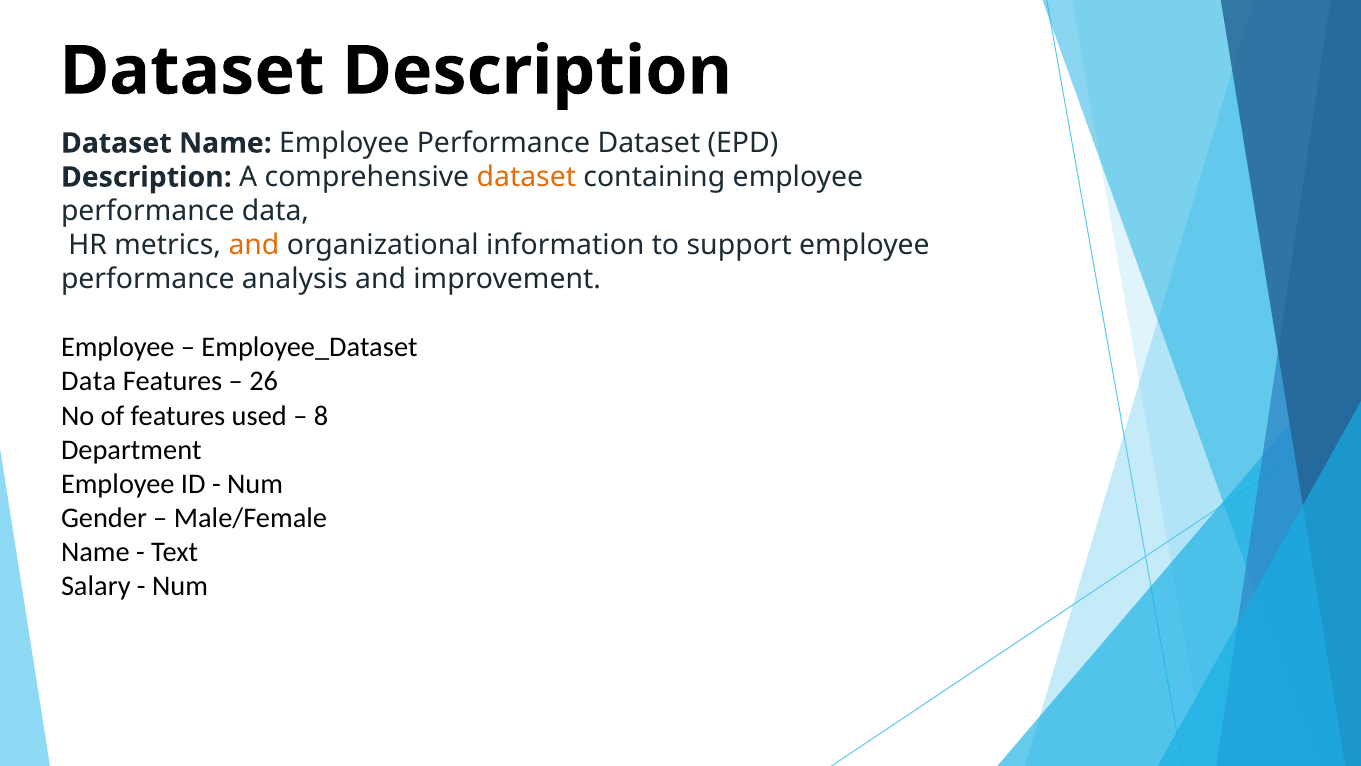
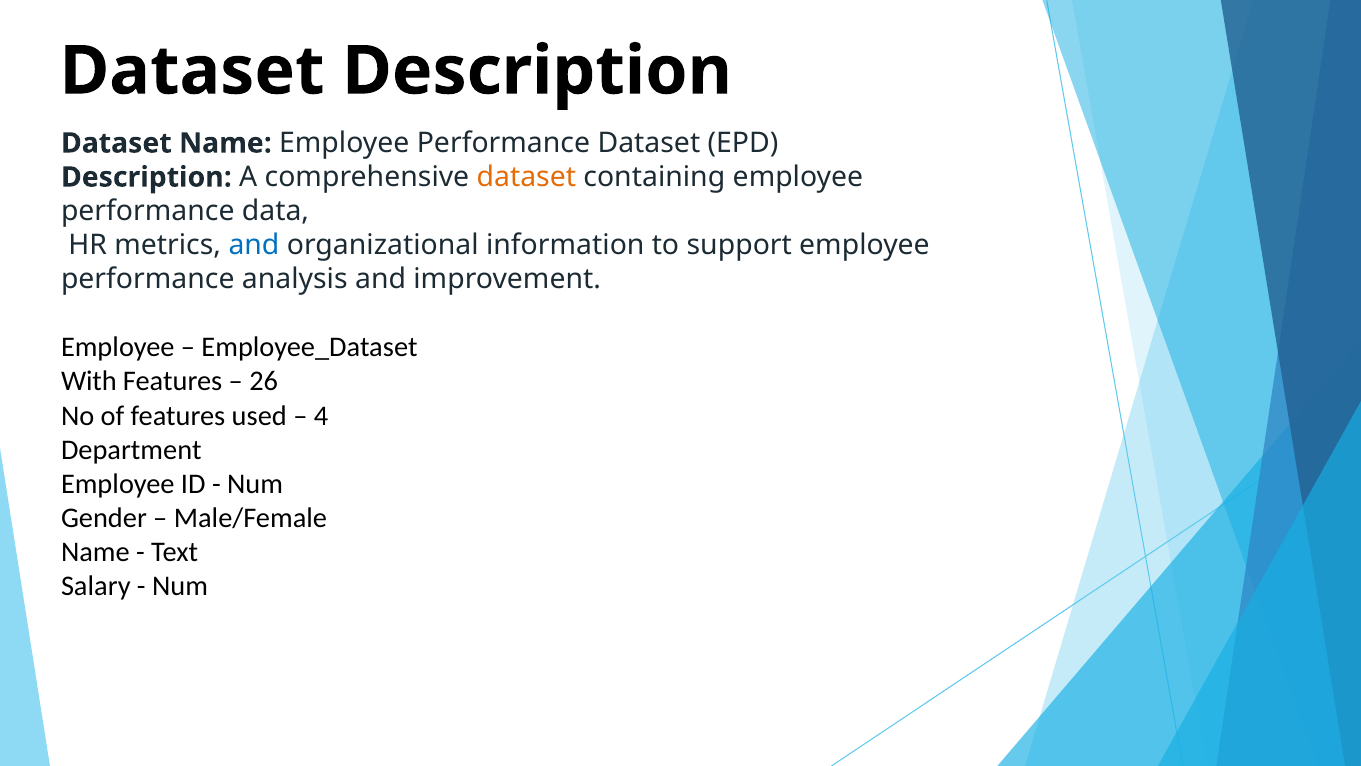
and at (254, 245) colour: orange -> blue
Data at (89, 381): Data -> With
8: 8 -> 4
